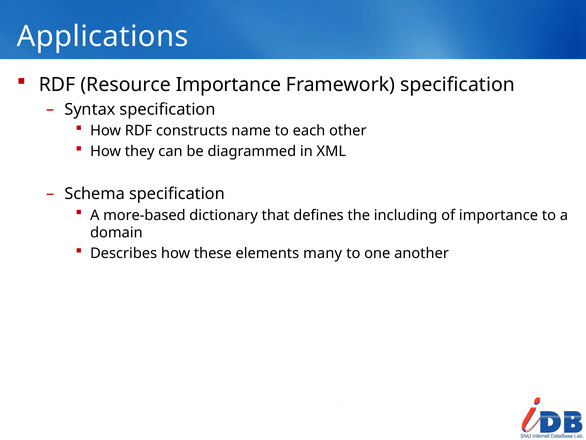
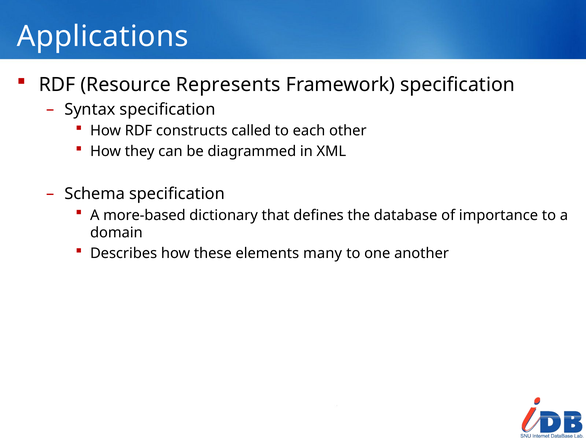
Resource Importance: Importance -> Represents
name: name -> called
including: including -> database
